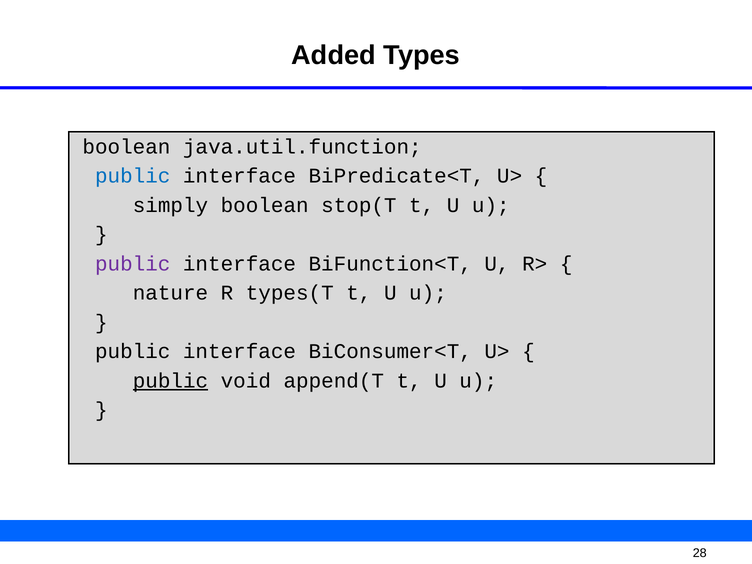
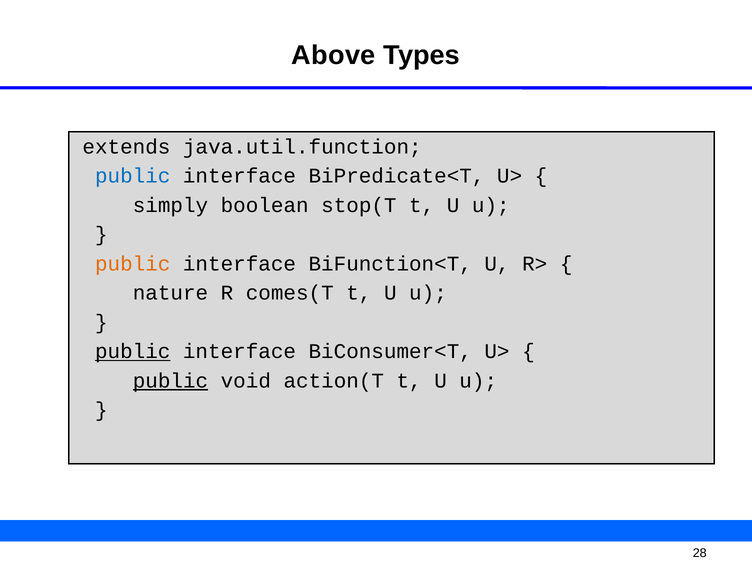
Added: Added -> Above
boolean at (126, 147): boolean -> extends
public at (133, 264) colour: purple -> orange
types(T: types(T -> comes(T
public at (133, 351) underline: none -> present
append(T: append(T -> action(T
